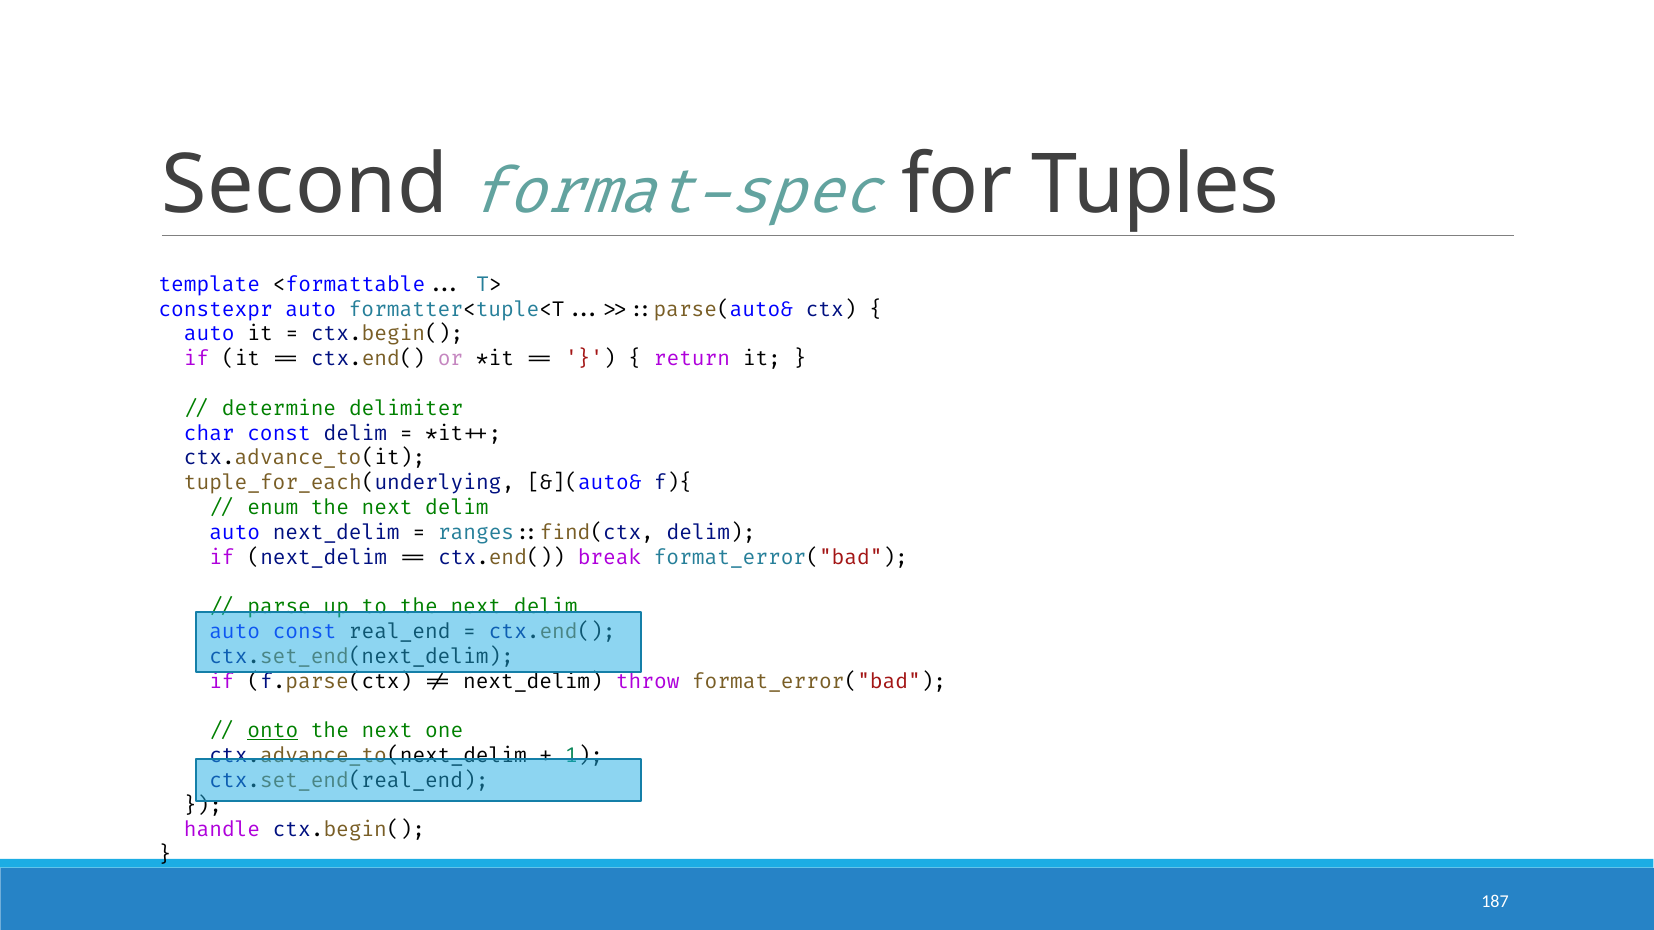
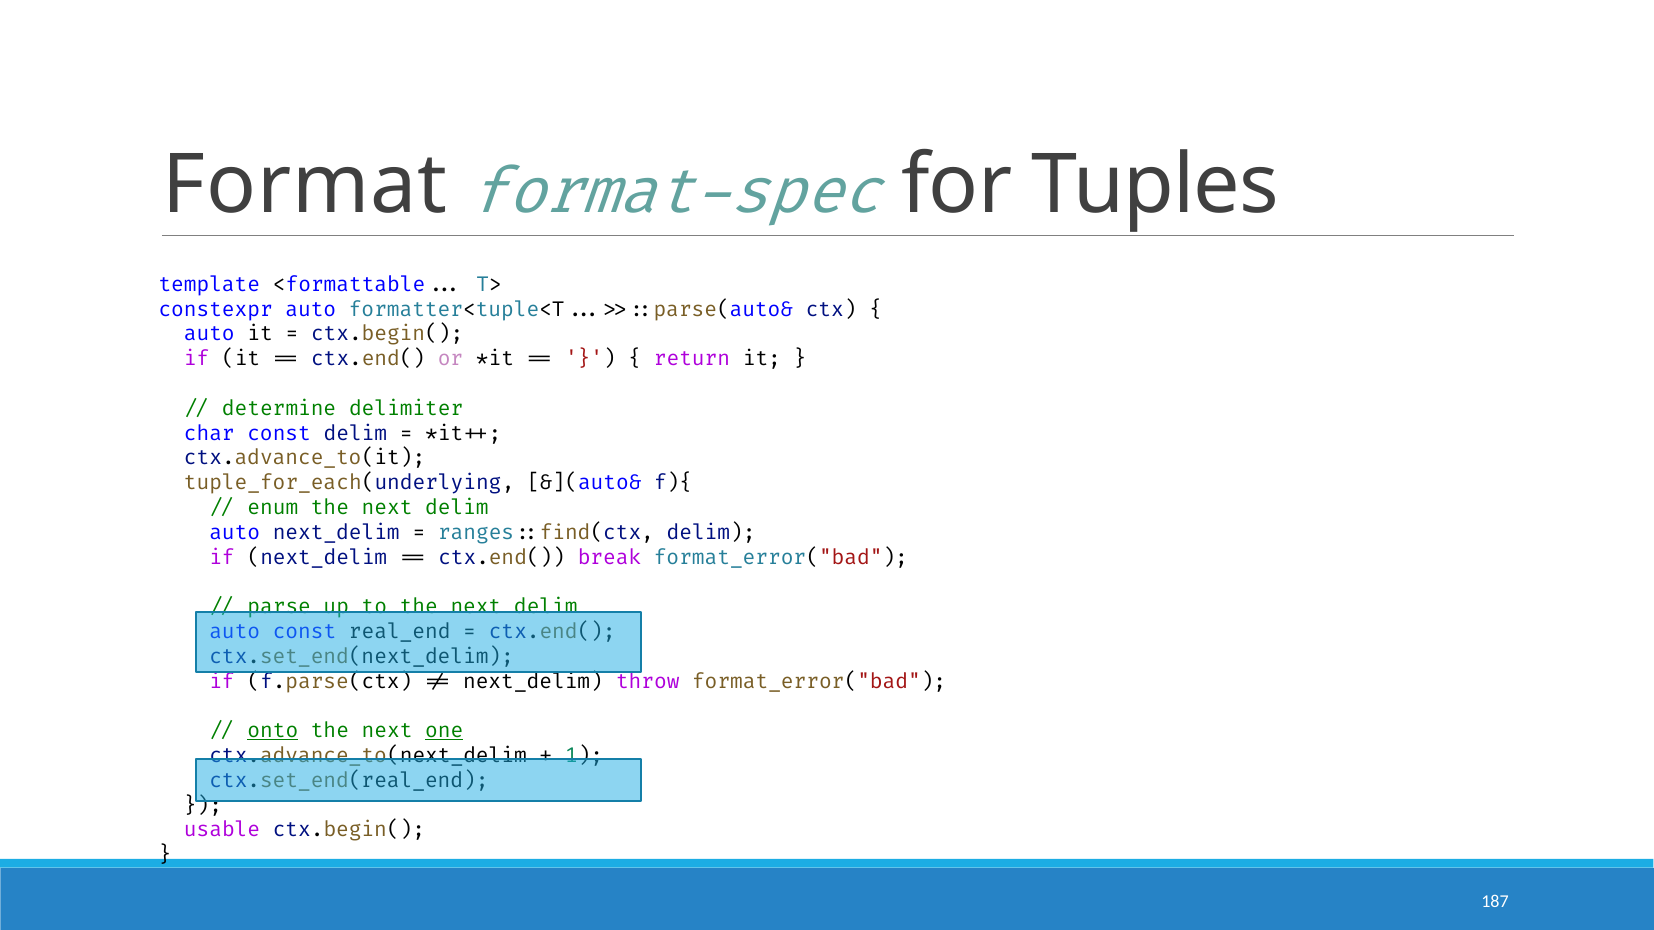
Second: Second -> Format
one underline: none -> present
handle: handle -> usable
